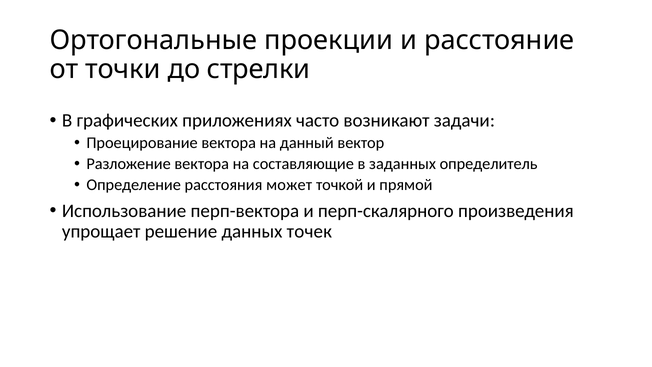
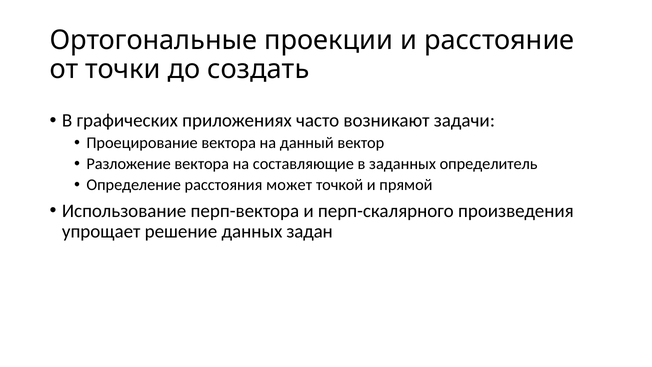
стрелки: стрелки -> создать
точек: точек -> задан
